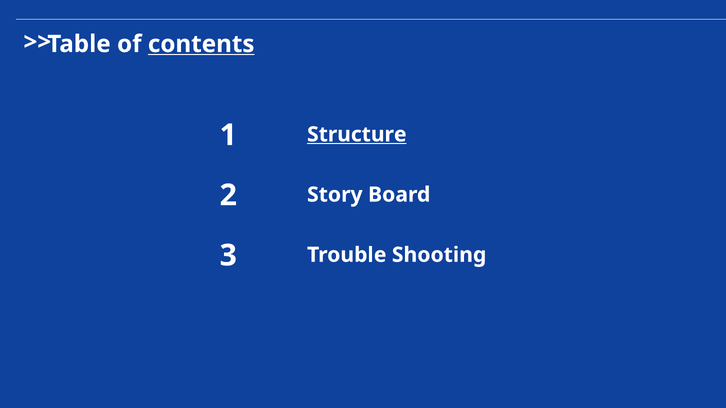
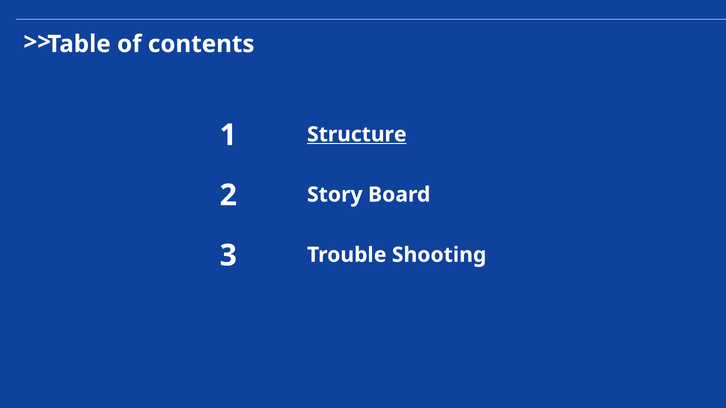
contents underline: present -> none
